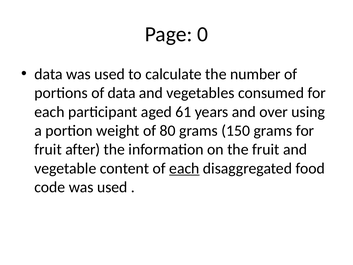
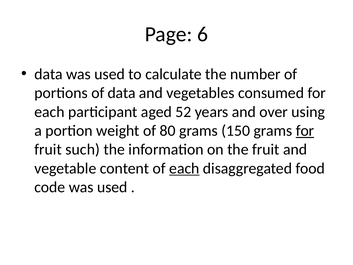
0: 0 -> 6
61: 61 -> 52
for at (305, 131) underline: none -> present
after: after -> such
